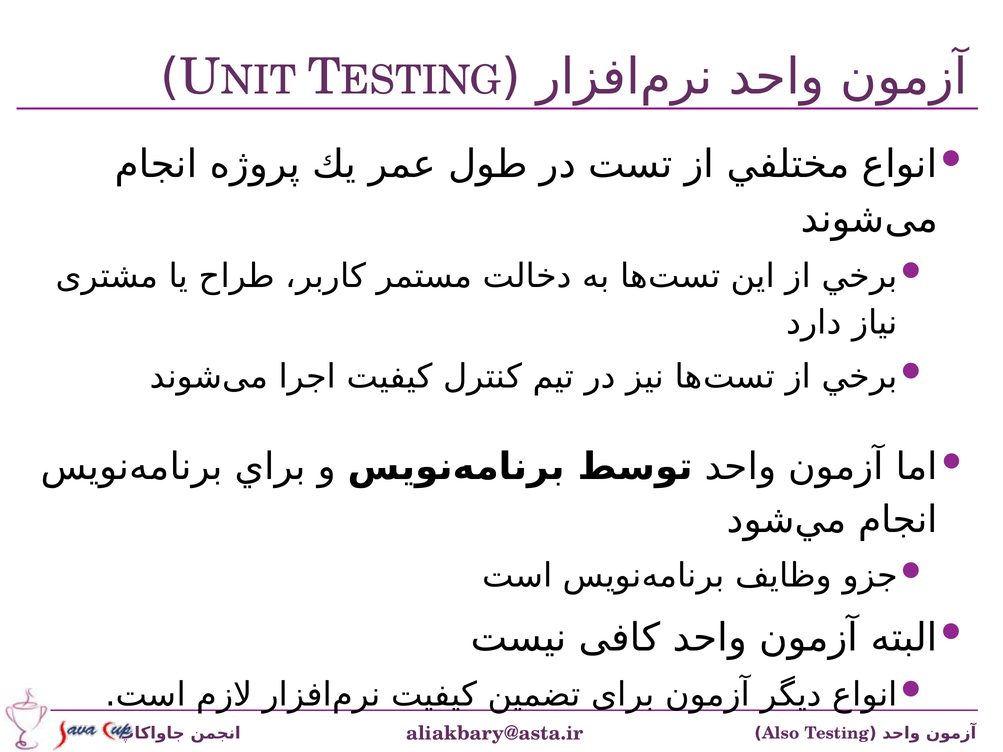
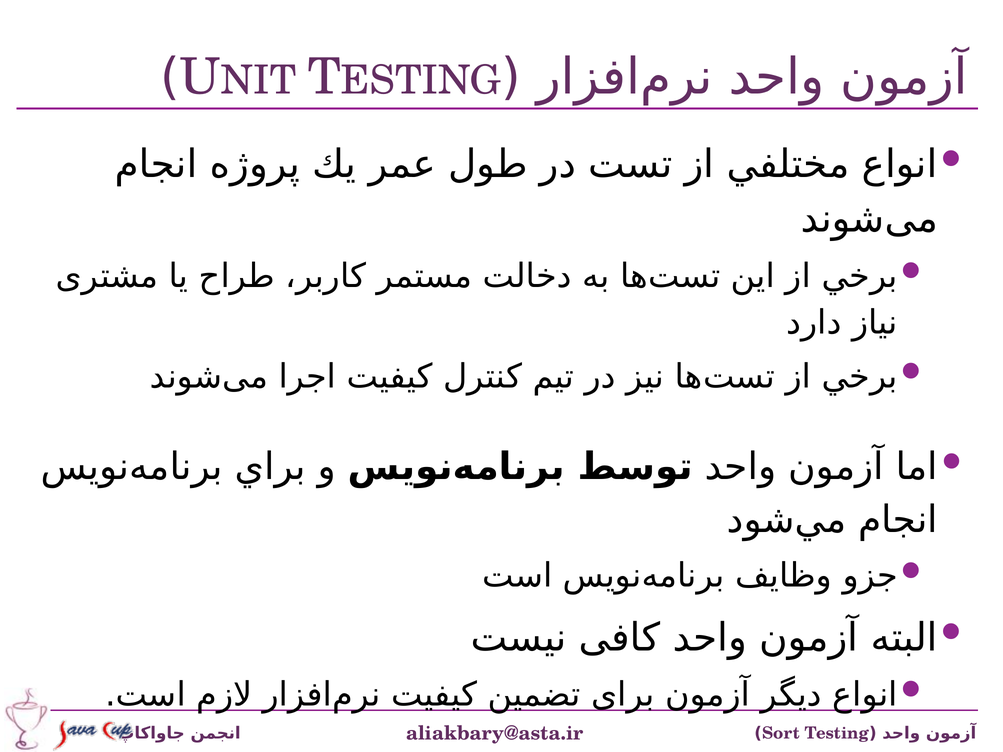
Also: Also -> Sort
